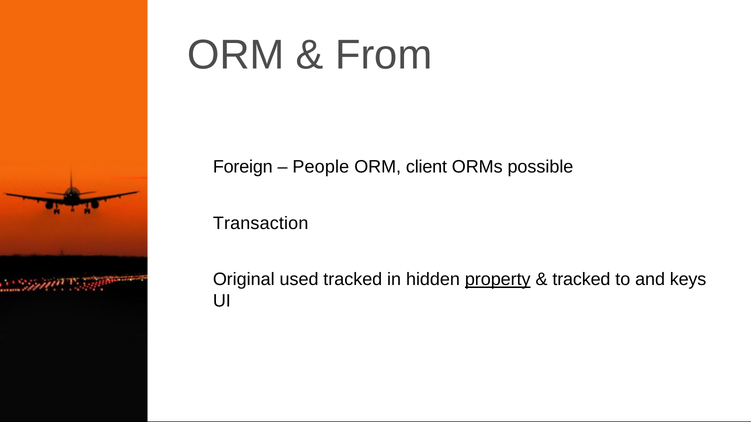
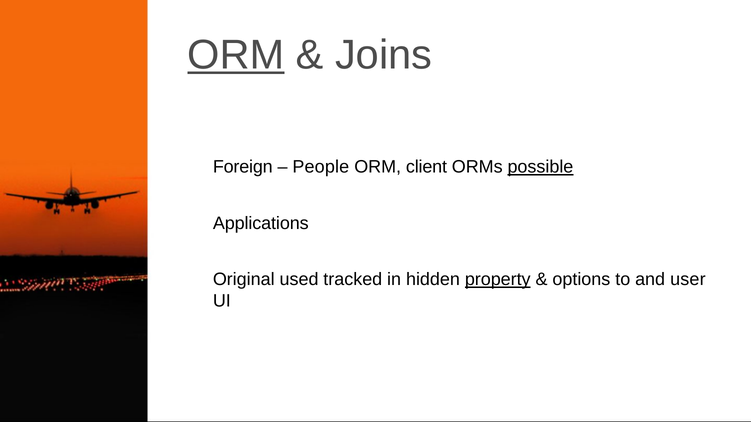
ORM at (236, 55) underline: none -> present
From: From -> Joins
possible underline: none -> present
Transaction: Transaction -> Applications
tracked at (581, 280): tracked -> options
keys: keys -> user
